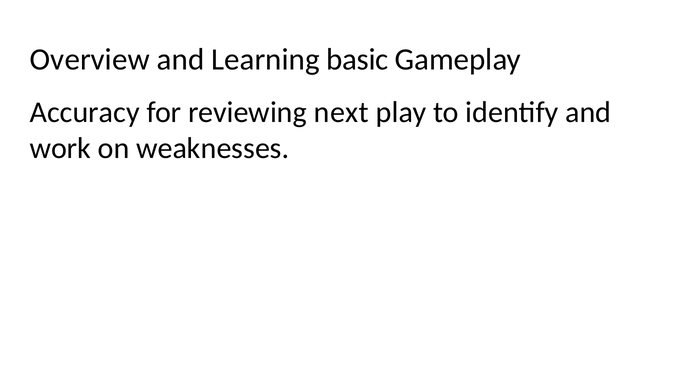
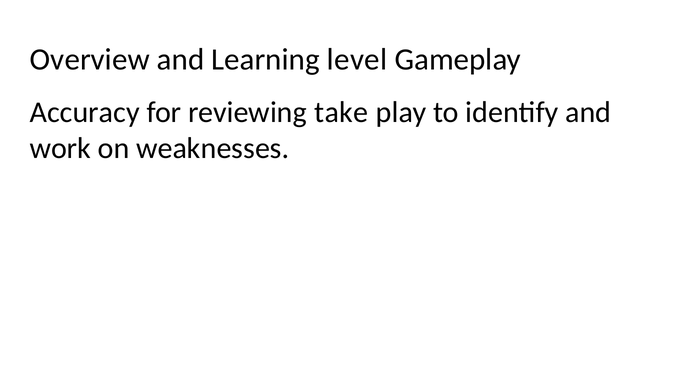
basic: basic -> level
next: next -> take
